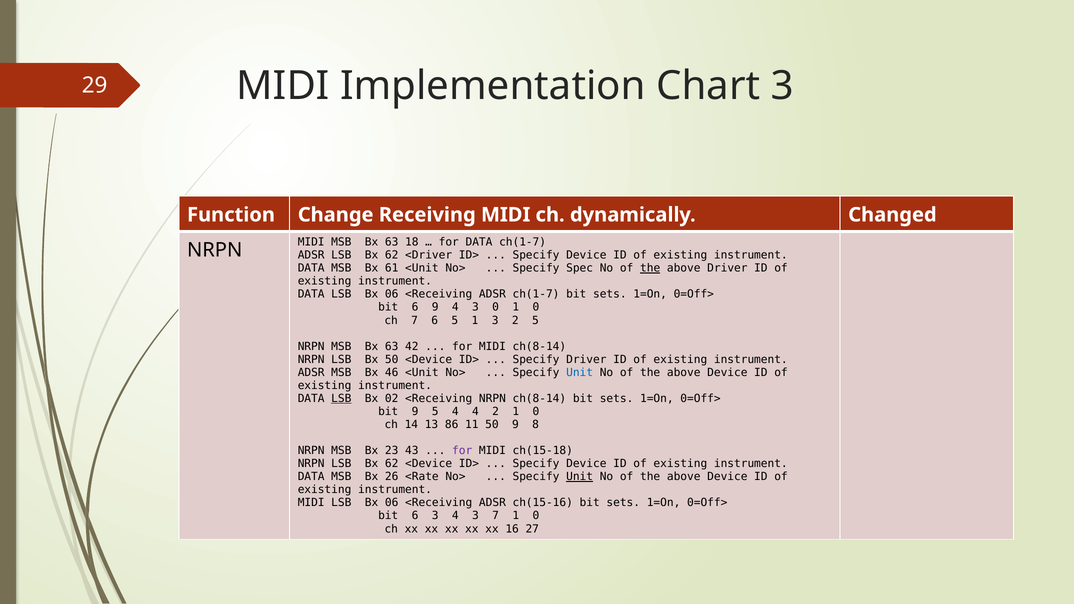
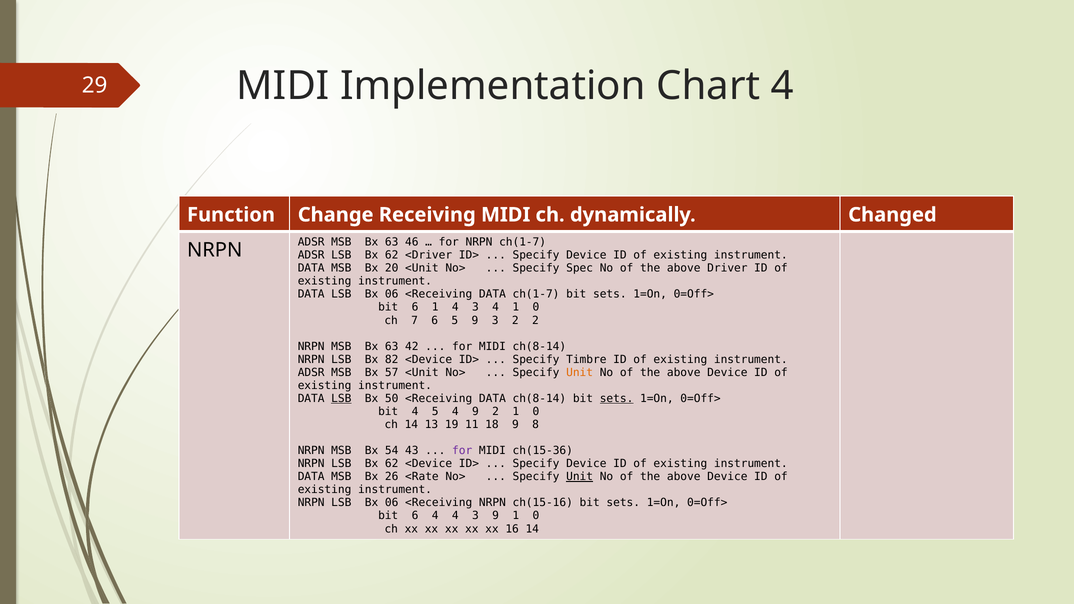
Chart 3: 3 -> 4
MIDI at (311, 242): MIDI -> ADSR
18: 18 -> 46
for DATA: DATA -> NRPN
61: 61 -> 20
the at (650, 268) underline: present -> none
ADSR at (492, 294): ADSR -> DATA
6 9: 9 -> 1
3 0: 0 -> 4
5 1: 1 -> 9
2 5: 5 -> 2
Bx 50: 50 -> 82
Specify Driver: Driver -> Timbre
46: 46 -> 57
Unit at (580, 373) colour: blue -> orange
02: 02 -> 50
NRPN at (492, 399): NRPN -> DATA
sets at (617, 399) underline: none -> present
bit 9: 9 -> 4
4 4: 4 -> 9
86: 86 -> 19
11 50: 50 -> 18
23: 23 -> 54
ch(15-18: ch(15-18 -> ch(15-36
MIDI at (311, 503): MIDI -> NRPN
ADSR at (492, 503): ADSR -> NRPN
6 3: 3 -> 4
3 7: 7 -> 9
16 27: 27 -> 14
